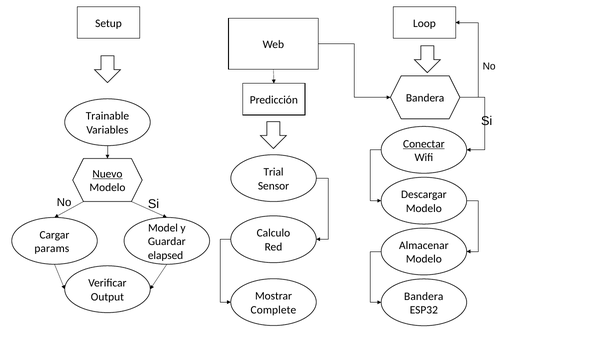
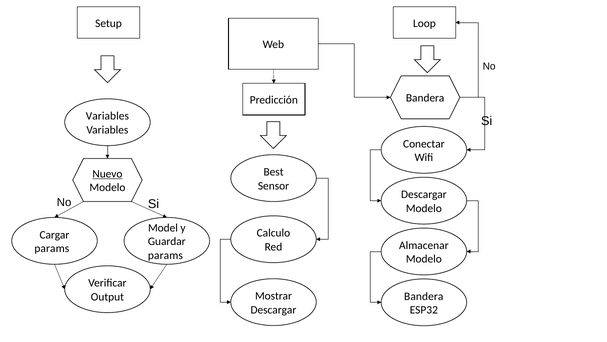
Trainable at (107, 116): Trainable -> Variables
Conectar underline: present -> none
Trial: Trial -> Best
elapsed at (166, 255): elapsed -> params
Complete at (273, 309): Complete -> Descargar
